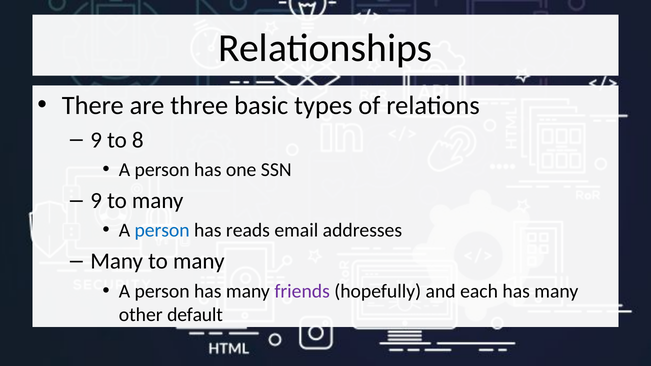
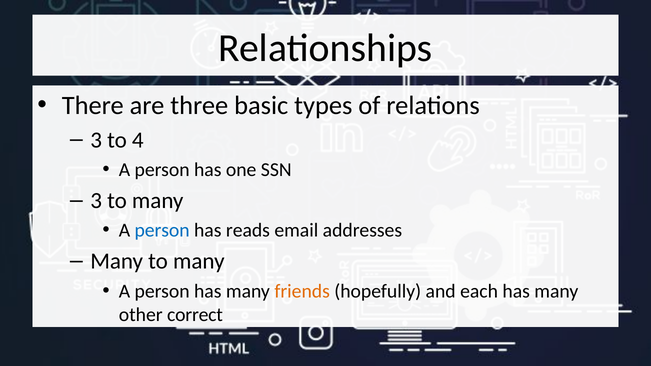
9 at (96, 140): 9 -> 3
8: 8 -> 4
9 at (96, 201): 9 -> 3
friends colour: purple -> orange
default: default -> correct
